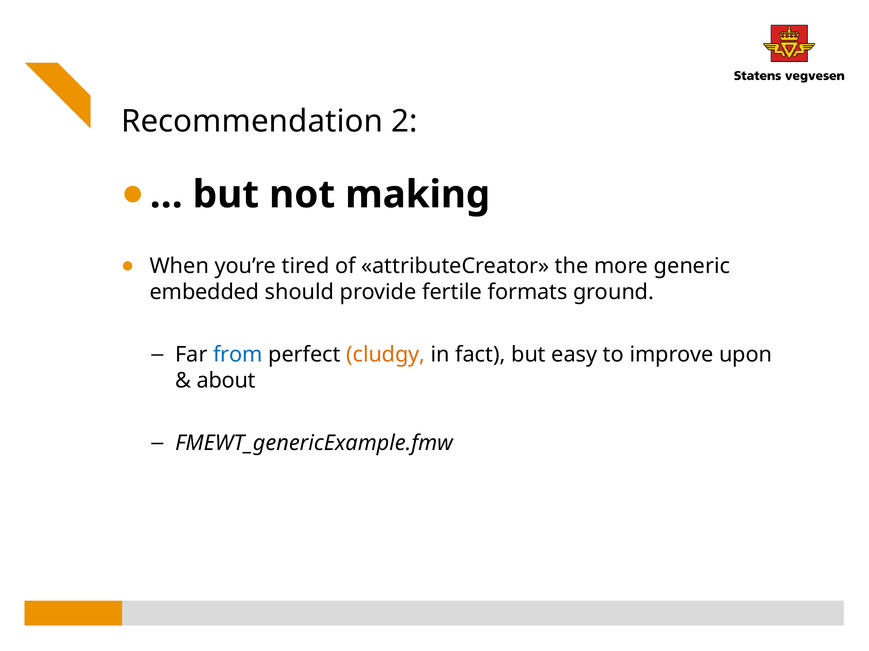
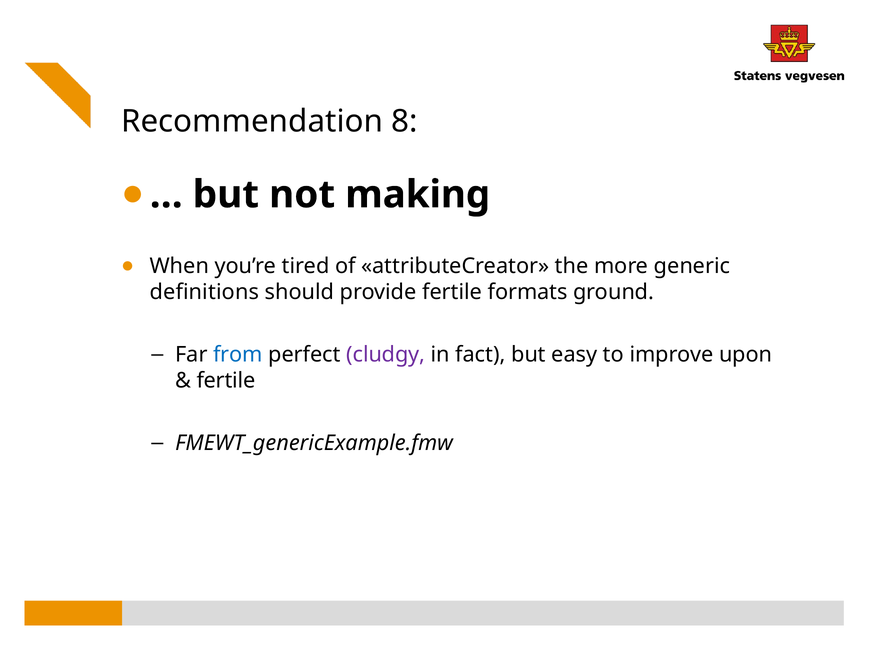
2: 2 -> 8
embedded: embedded -> definitions
cludgy colour: orange -> purple
about at (226, 381): about -> fertile
